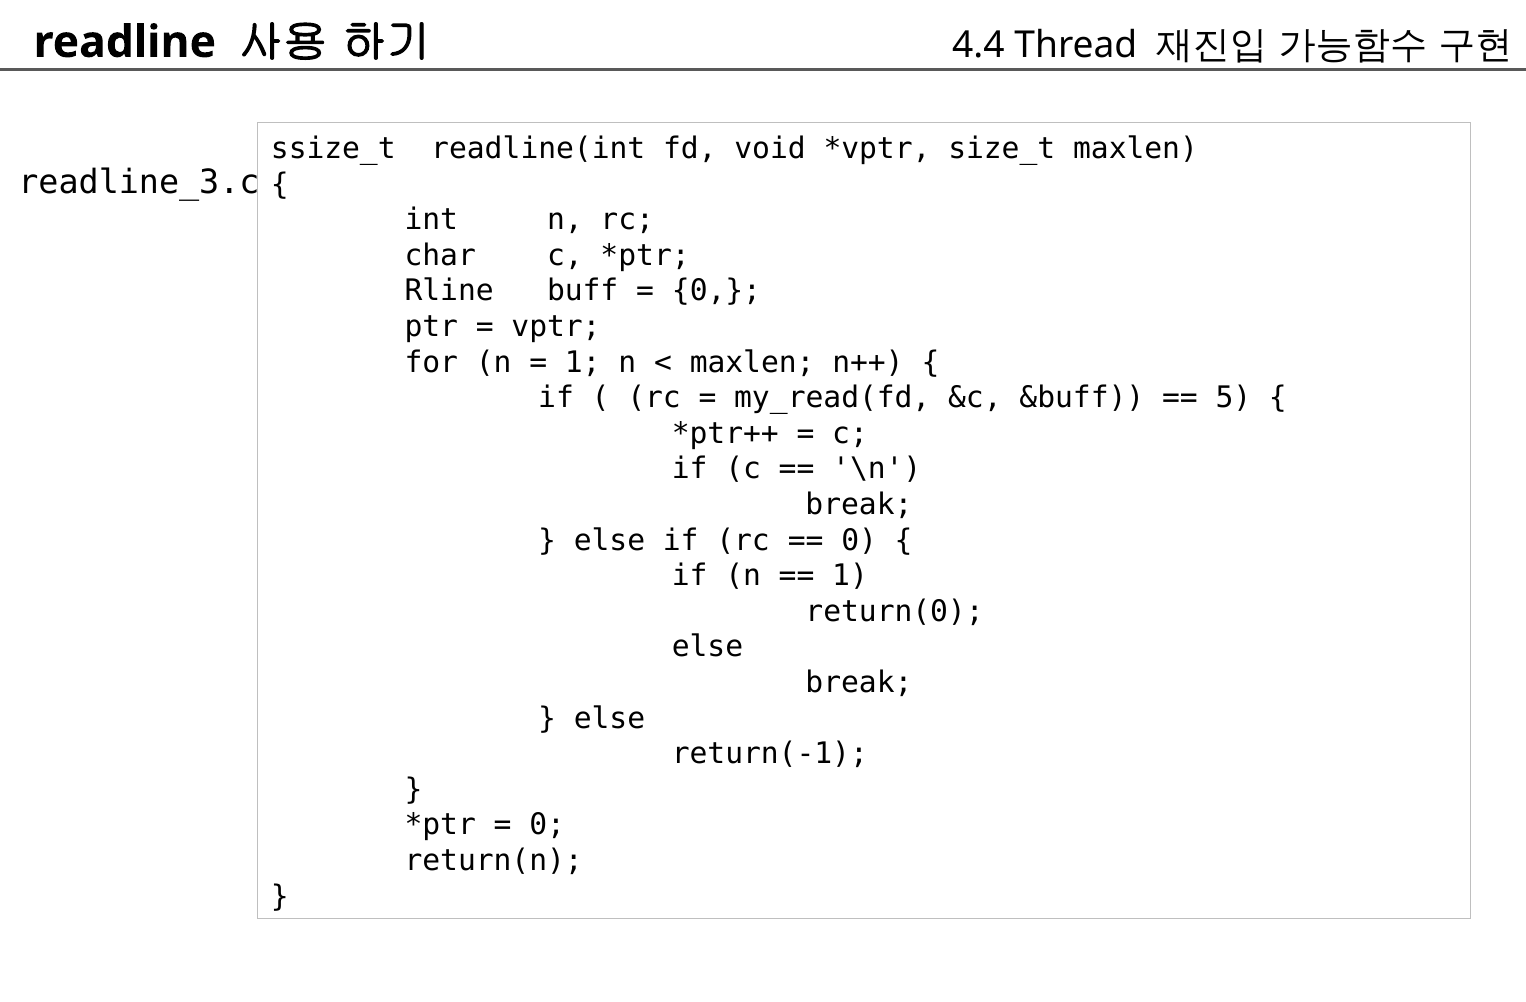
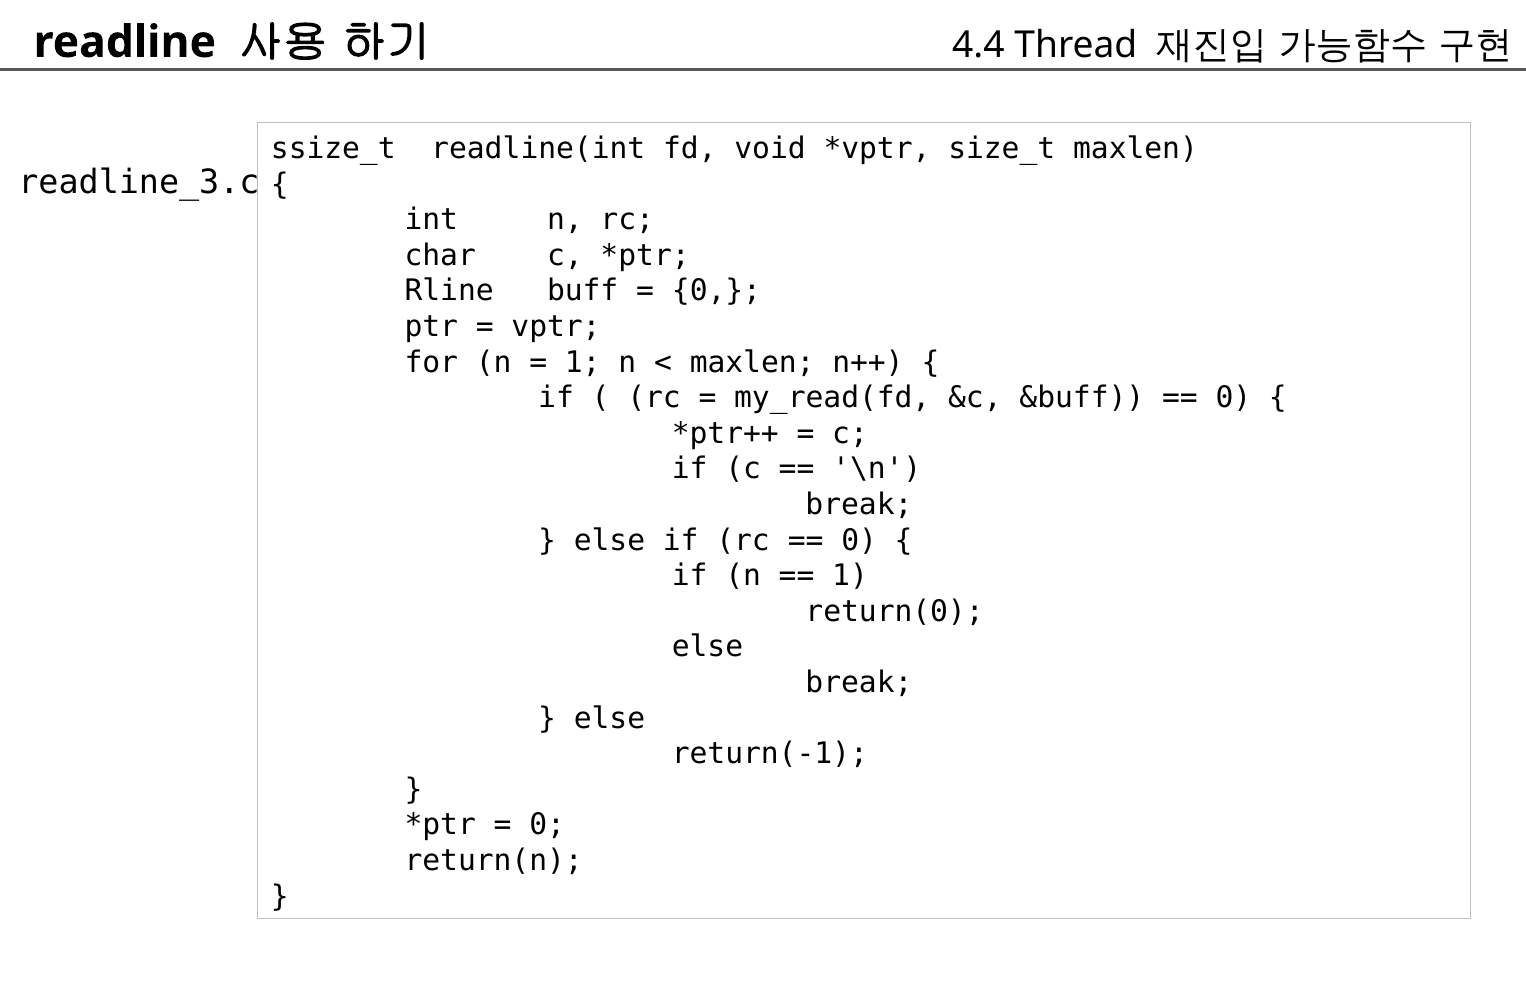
5 at (1233, 398): 5 -> 0
